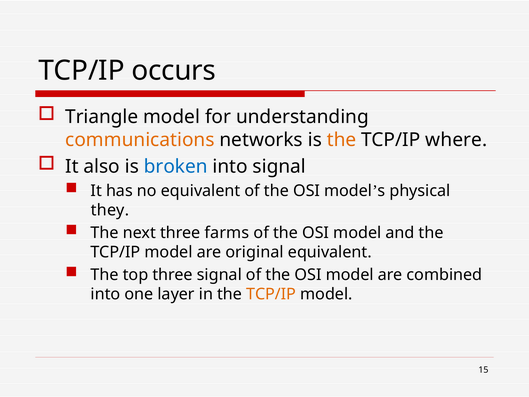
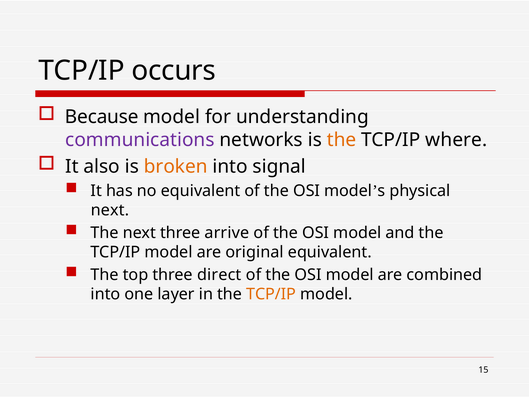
Triangle: Triangle -> Because
communications colour: orange -> purple
broken colour: blue -> orange
they at (110, 210): they -> next
farms: farms -> arrive
three signal: signal -> direct
